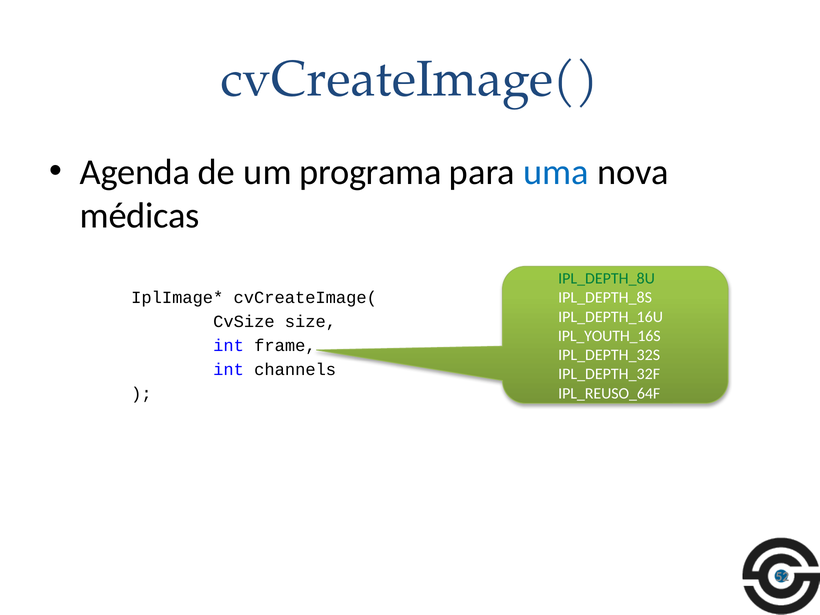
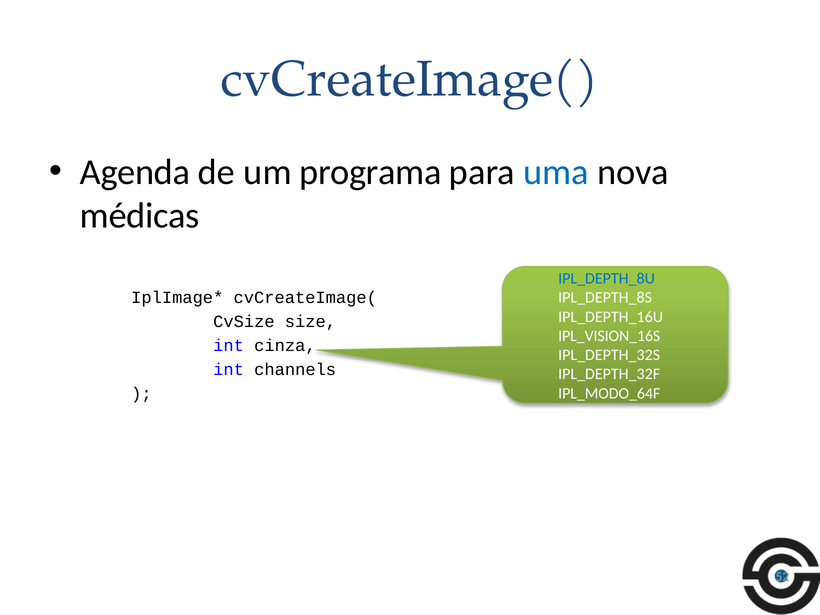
IPL_DEPTH_8U colour: green -> blue
IPL_YOUTH_16S: IPL_YOUTH_16S -> IPL_VISION_16S
frame: frame -> cinza
IPL_REUSO_64F: IPL_REUSO_64F -> IPL_MODO_64F
